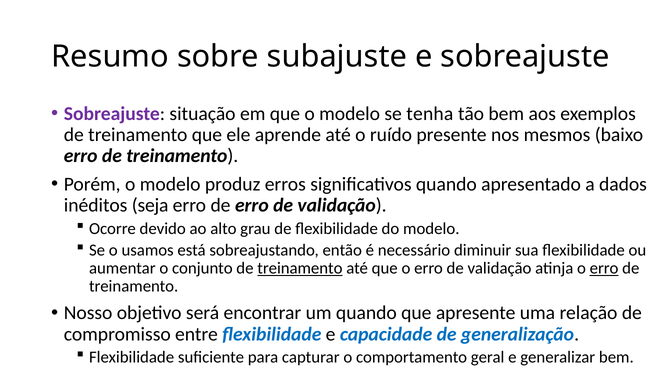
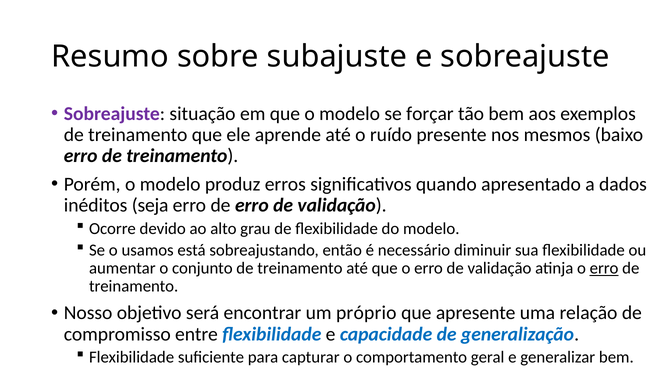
tenha: tenha -> forçar
treinamento at (300, 268) underline: present -> none
um quando: quando -> próprio
